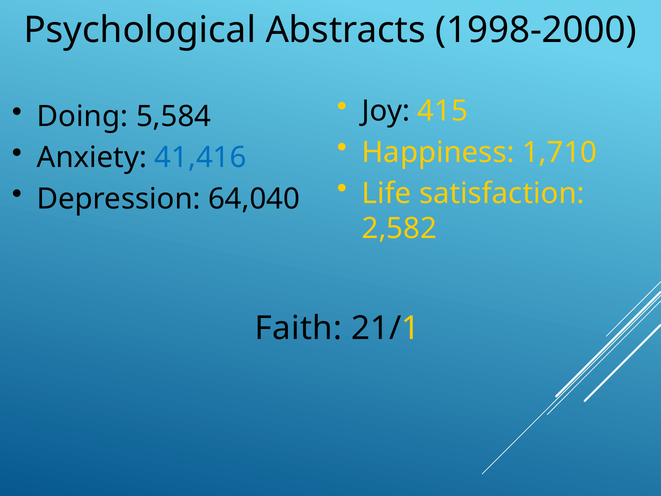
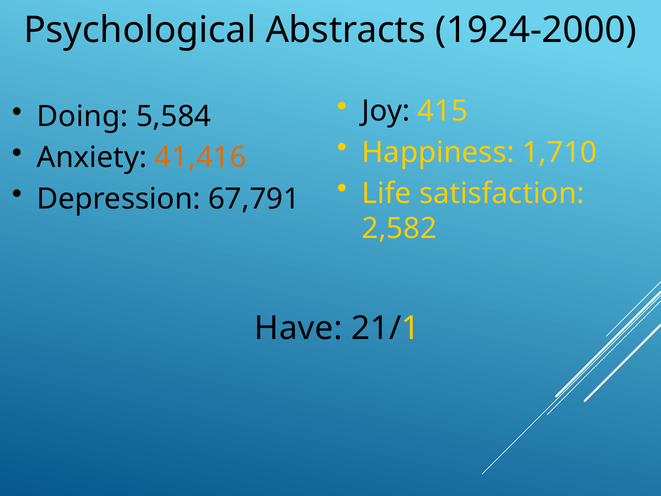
1998-2000: 1998-2000 -> 1924-2000
41,416 colour: blue -> orange
64,040: 64,040 -> 67,791
Faith: Faith -> Have
